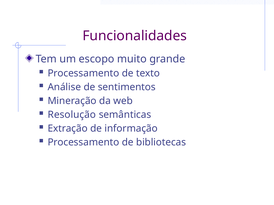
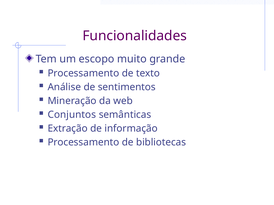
Resolução: Resolução -> Conjuntos
